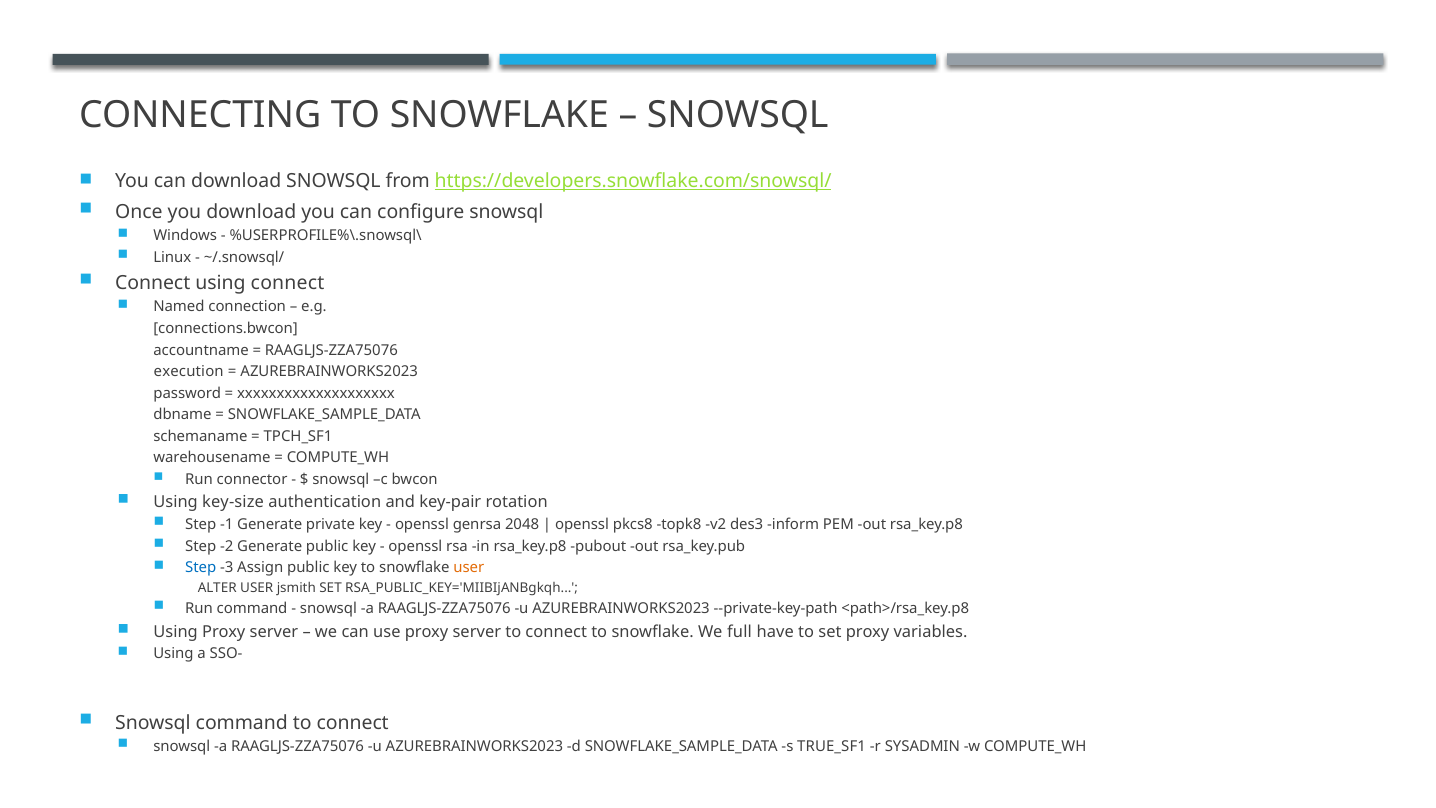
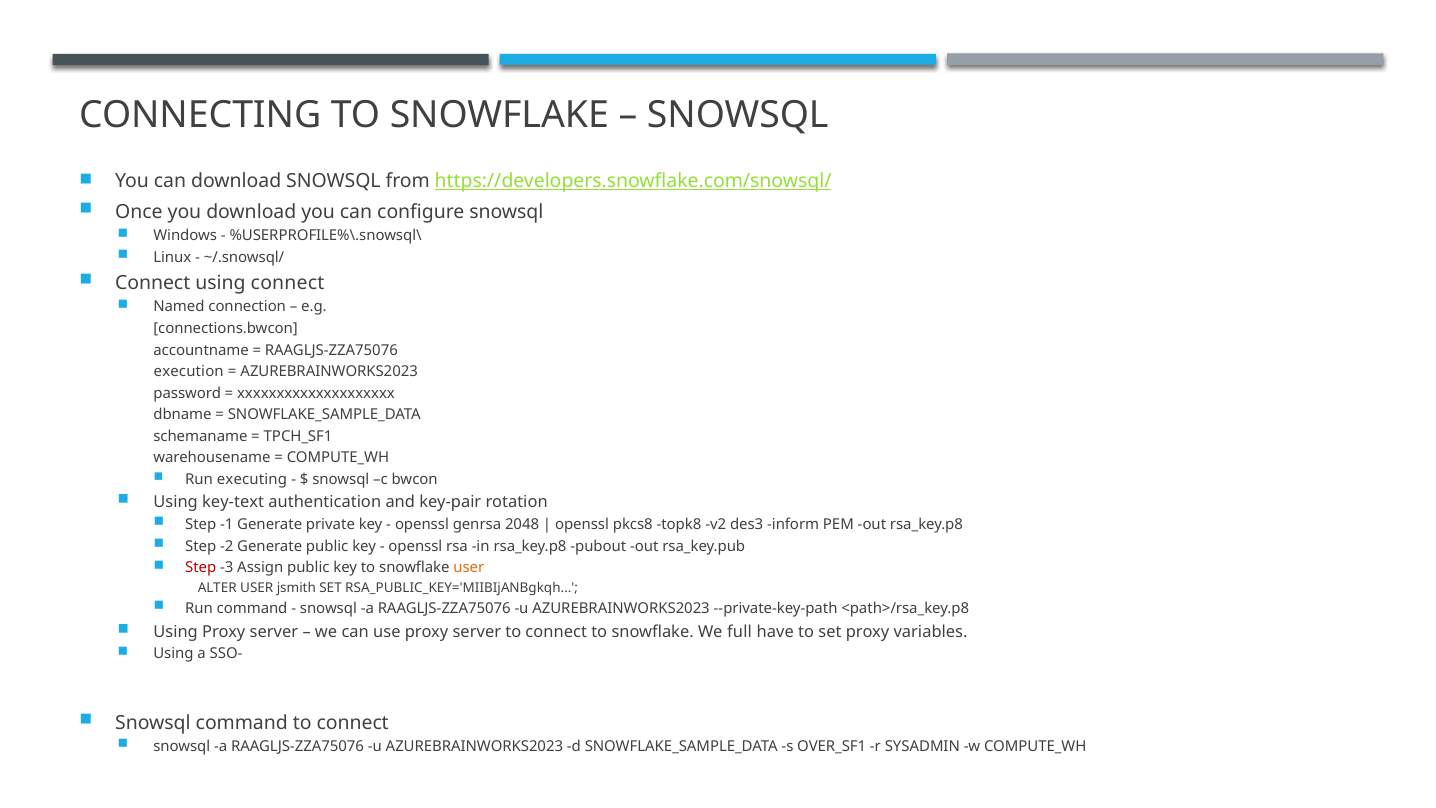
connector: connector -> executing
key-size: key-size -> key-text
Step at (201, 568) colour: blue -> red
TRUE_SF1: TRUE_SF1 -> OVER_SF1
